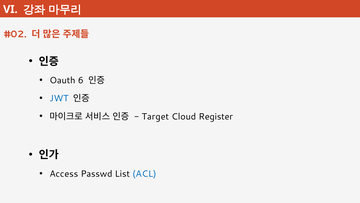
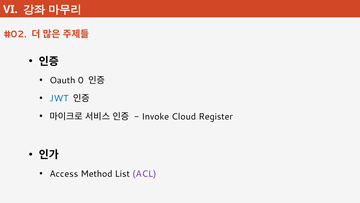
6: 6 -> 0
Target: Target -> Invoke
Passwd: Passwd -> Method
ACL colour: blue -> purple
